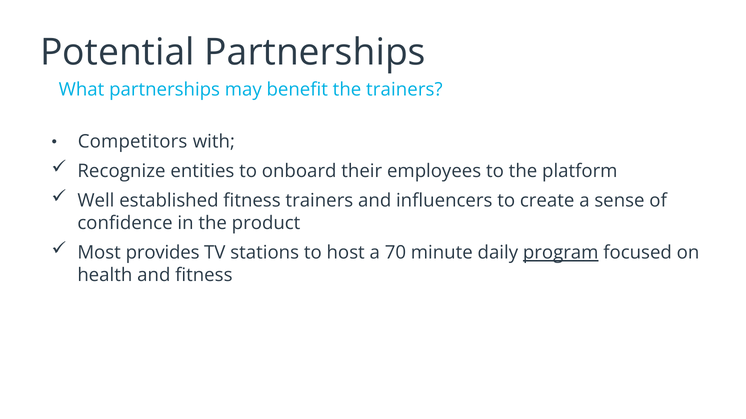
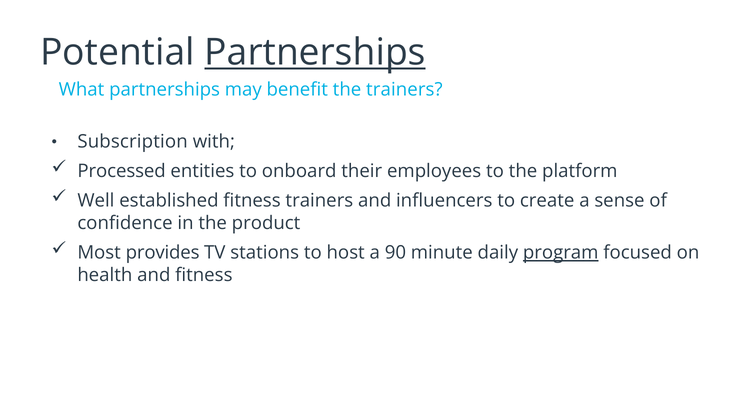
Partnerships at (315, 53) underline: none -> present
Competitors: Competitors -> Subscription
Recognize: Recognize -> Processed
70: 70 -> 90
